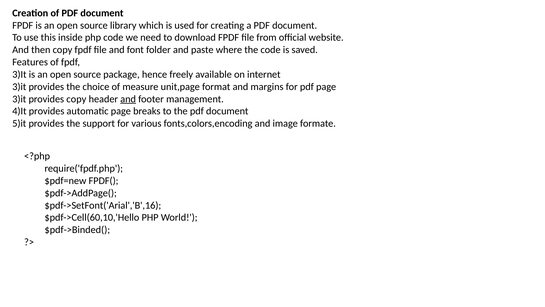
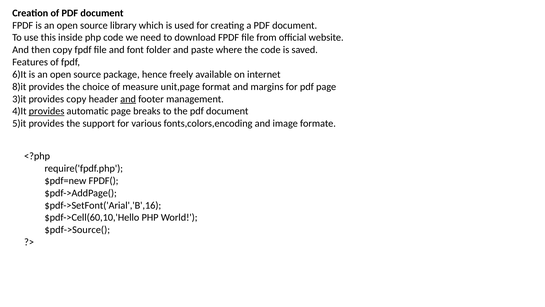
3)It at (19, 74): 3)It -> 6)It
3)it at (19, 87): 3)it -> 8)it
provides at (47, 111) underline: none -> present
$pdf->Binded(: $pdf->Binded( -> $pdf->Source(
